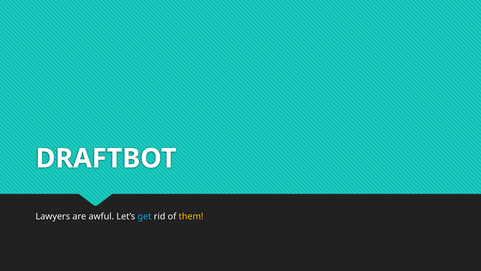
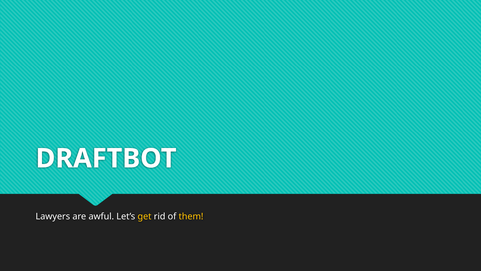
get colour: light blue -> yellow
